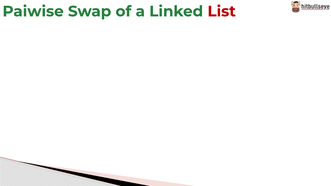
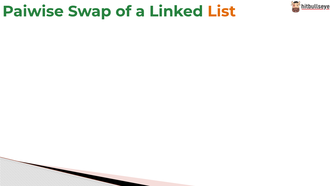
List colour: red -> orange
